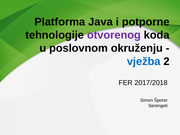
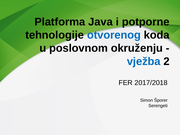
otvorenog colour: purple -> blue
